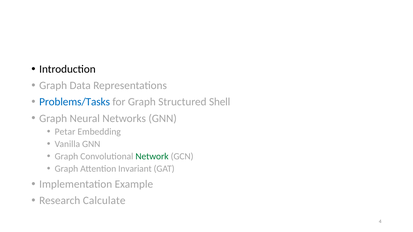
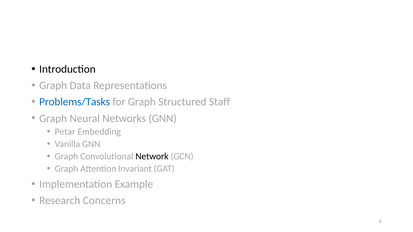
Shell: Shell -> Staff
Network colour: green -> black
Calculate: Calculate -> Concerns
